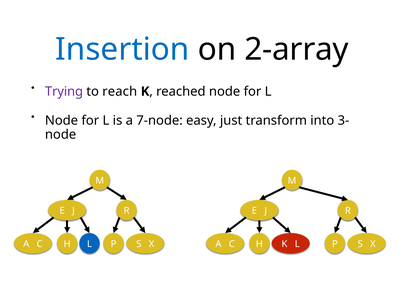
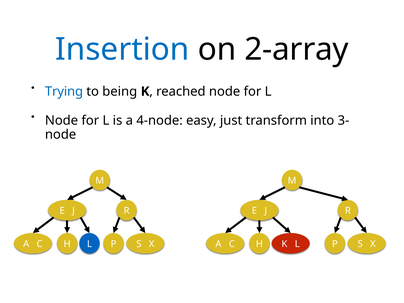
Trying colour: purple -> blue
reach: reach -> being
7-node: 7-node -> 4-node
